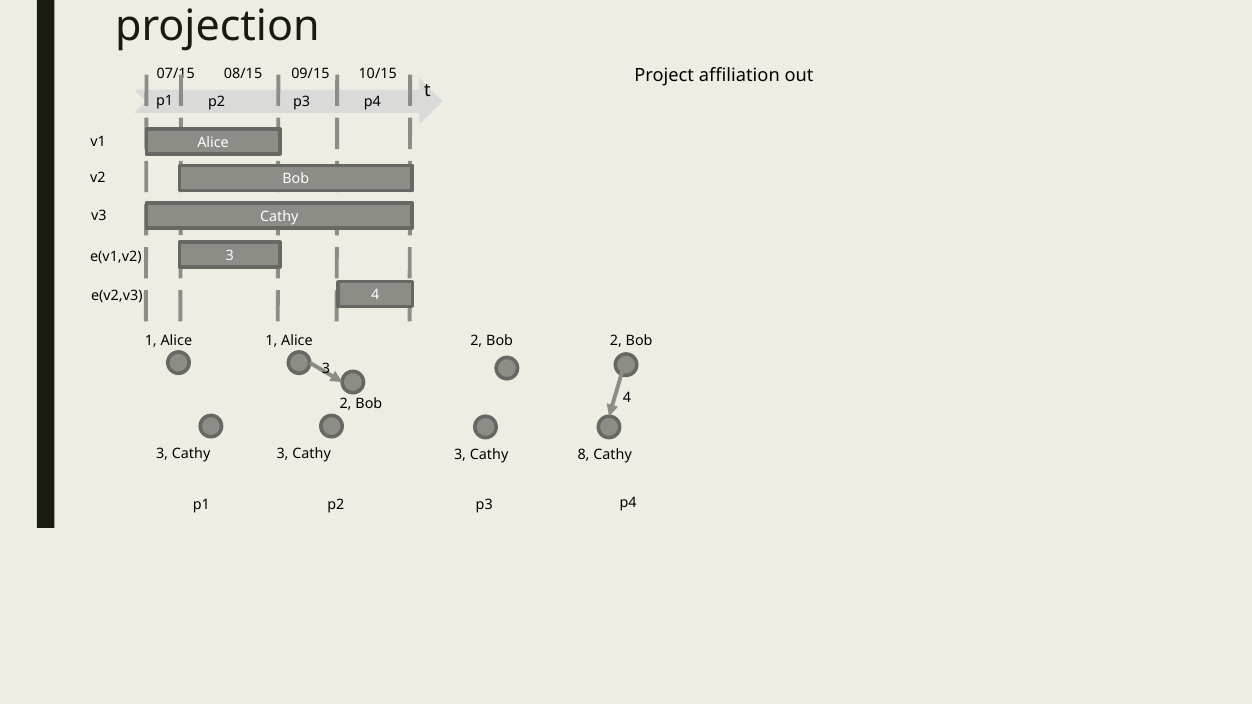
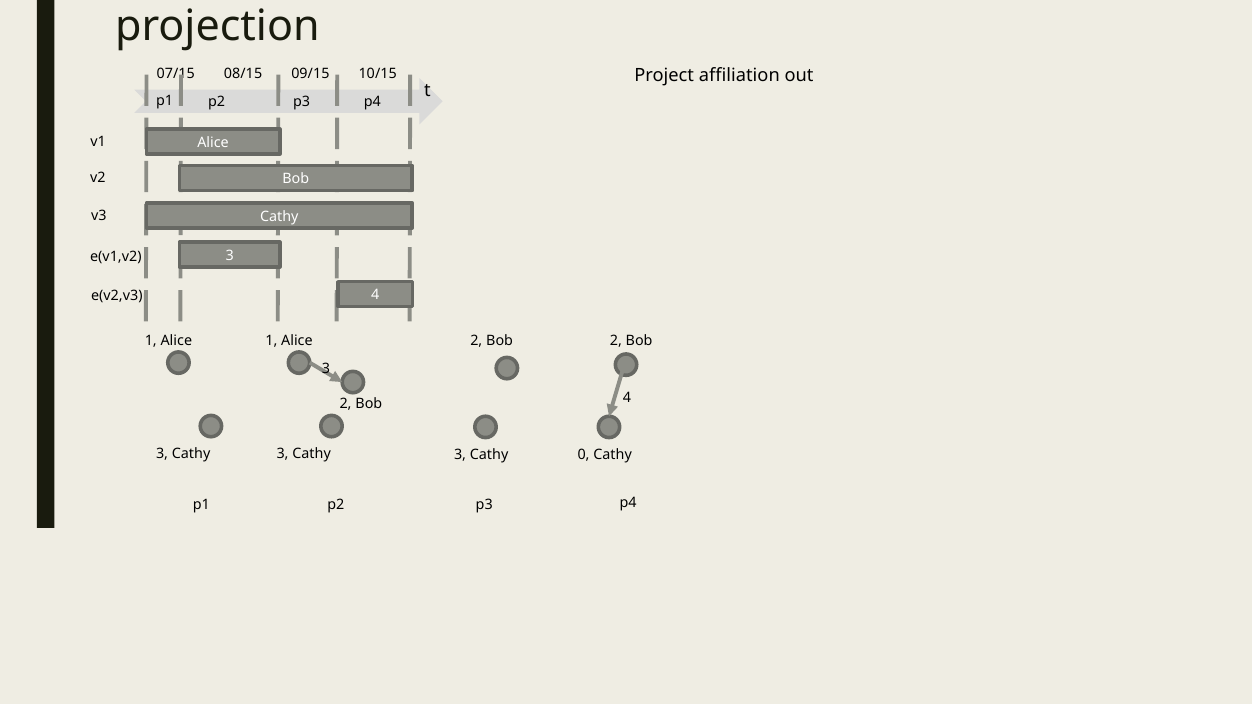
8: 8 -> 0
